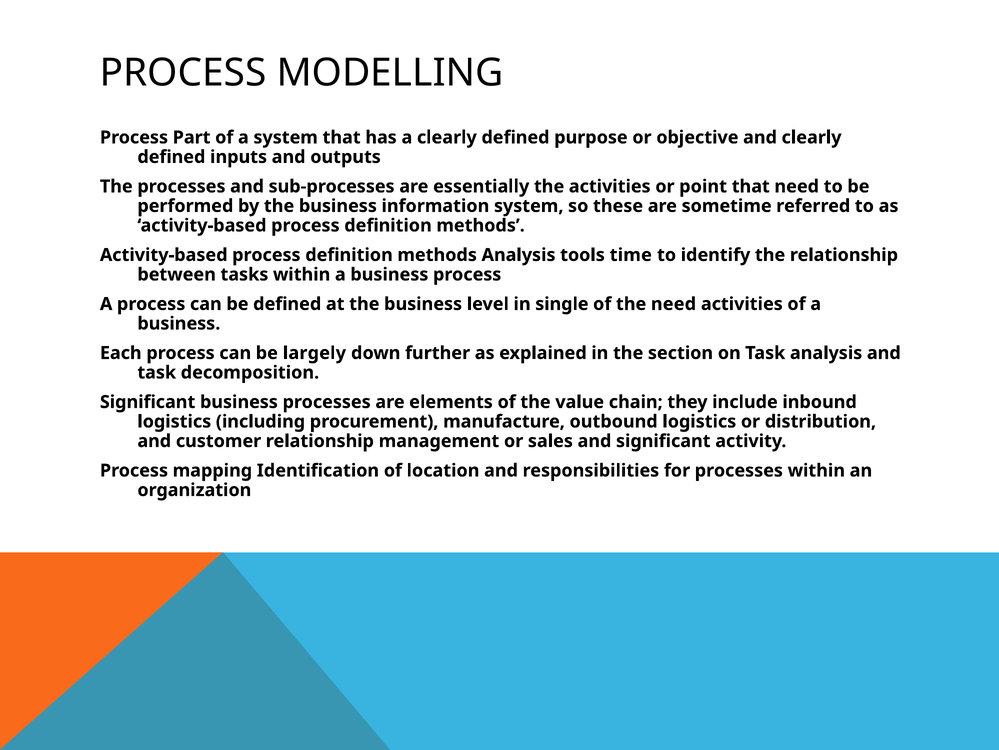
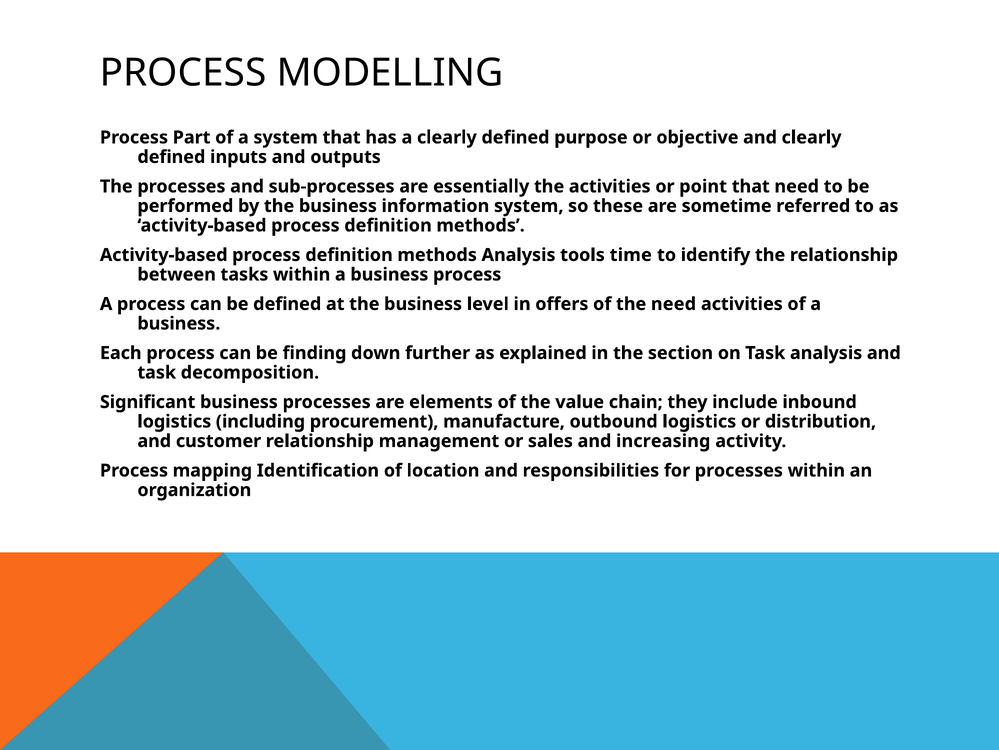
single: single -> offers
largely: largely -> finding
and significant: significant -> increasing
